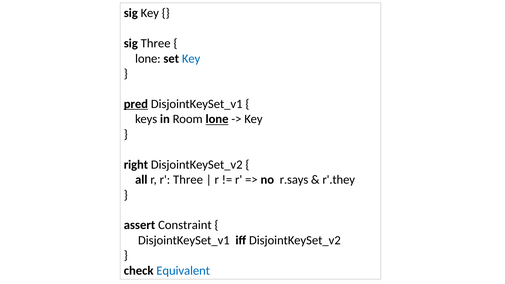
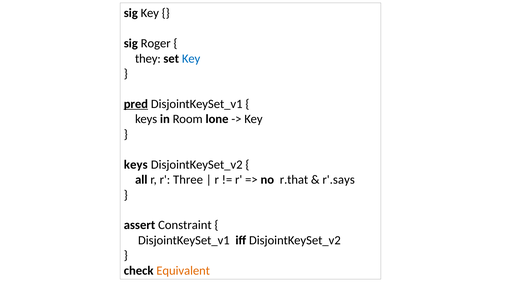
sig Three: Three -> Roger
lone at (148, 59): lone -> they
lone at (217, 119) underline: present -> none
right at (136, 165): right -> keys
r.says: r.says -> r.that
r'.they: r'.they -> r'.says
Equivalent colour: blue -> orange
